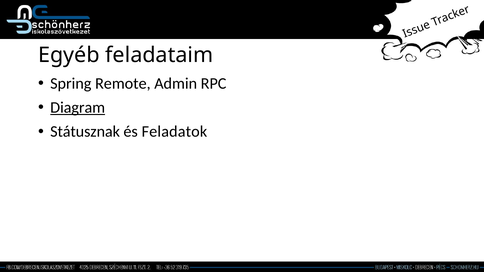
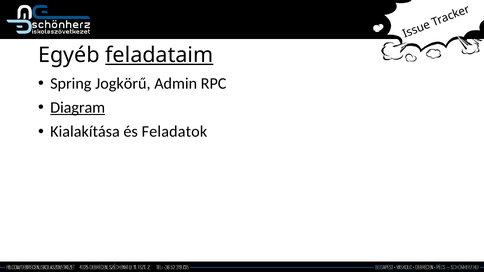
feladataim underline: none -> present
Remote: Remote -> Jogkörű
Státusznak: Státusznak -> Kialakítása
